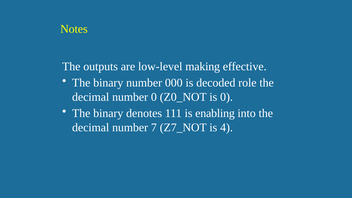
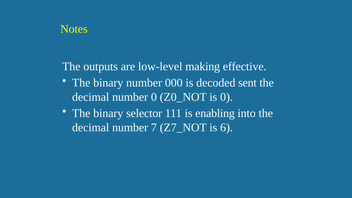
role: role -> sent
denotes: denotes -> selector
4: 4 -> 6
